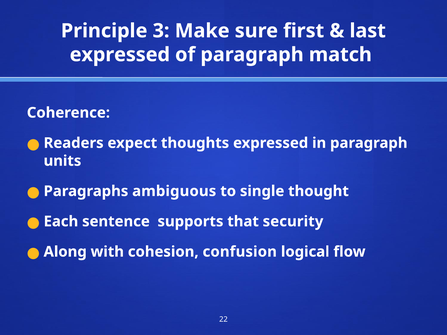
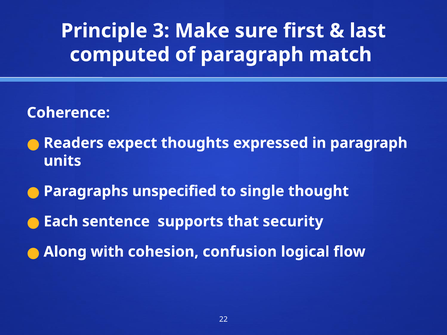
expressed at (120, 55): expressed -> computed
ambiguous: ambiguous -> unspecified
